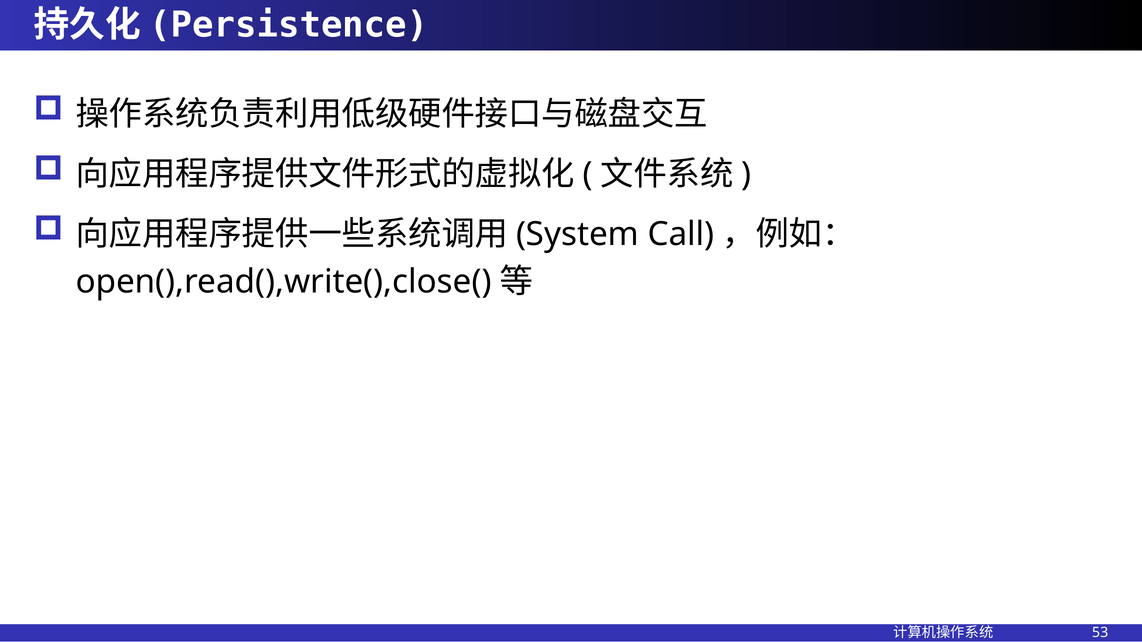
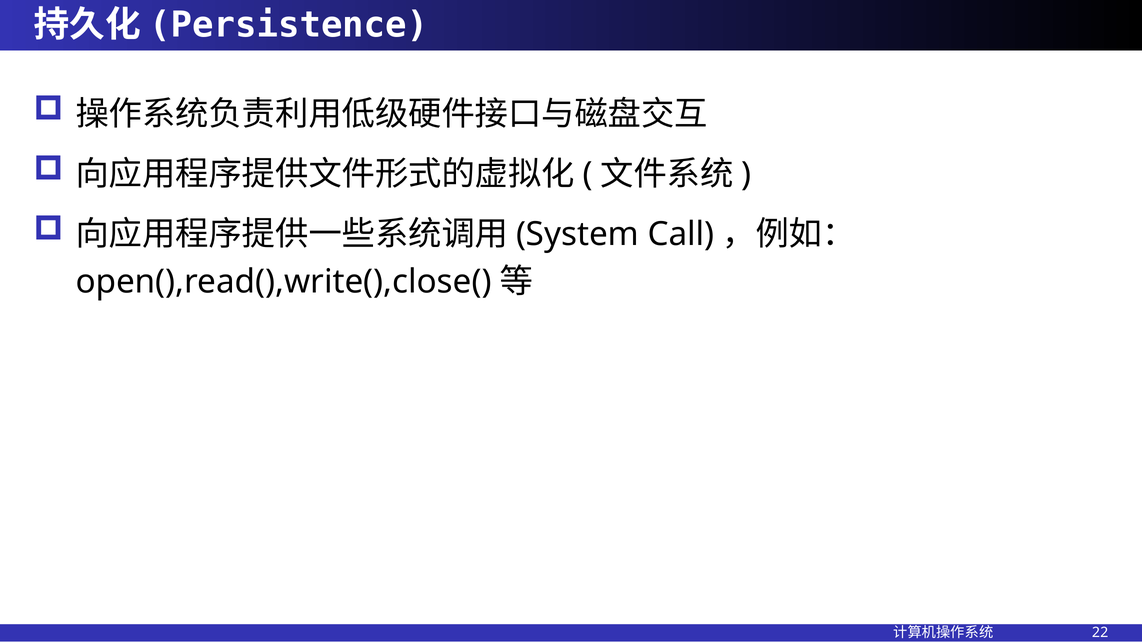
53: 53 -> 22
